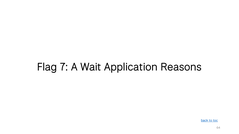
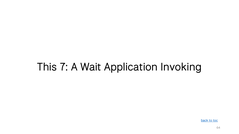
Flag: Flag -> This
Reasons: Reasons -> Invoking
